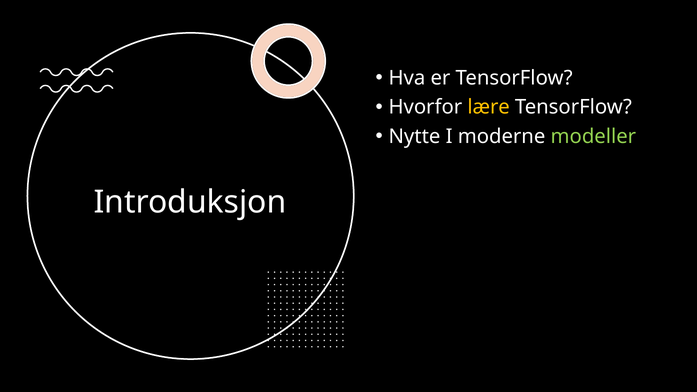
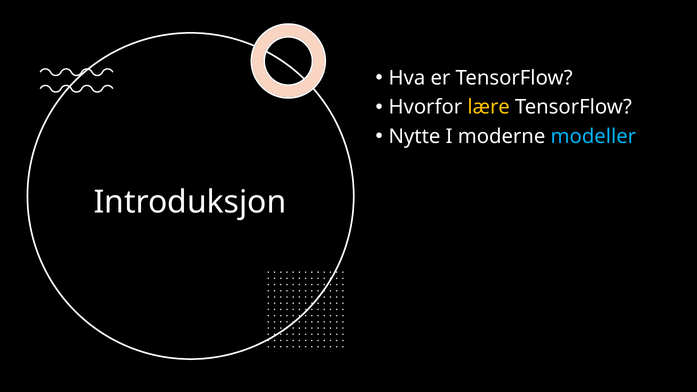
modeller colour: light green -> light blue
